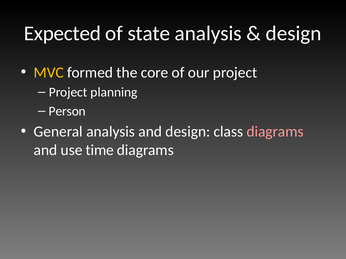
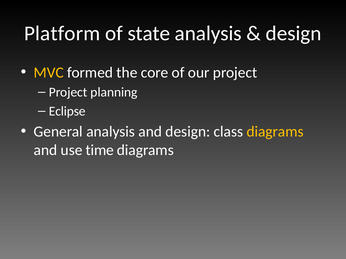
Expected: Expected -> Platform
Person: Person -> Eclipse
diagrams at (275, 132) colour: pink -> yellow
